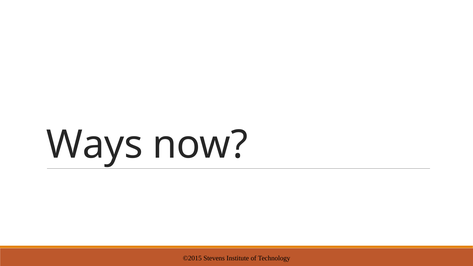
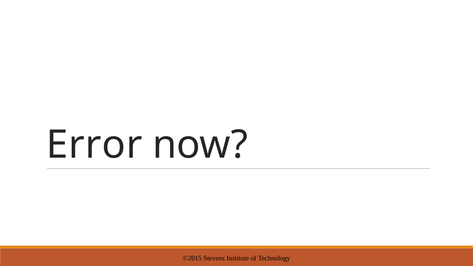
Ways: Ways -> Error
